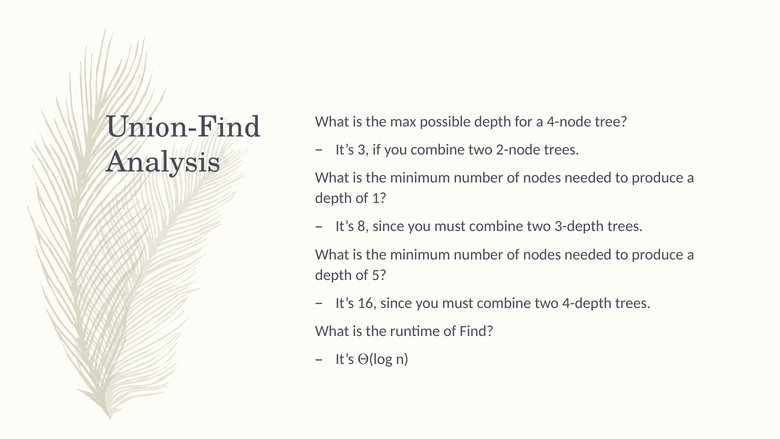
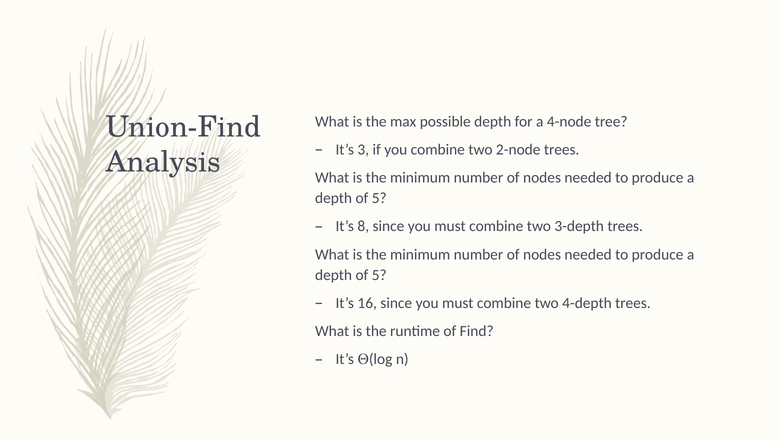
1 at (379, 198): 1 -> 5
